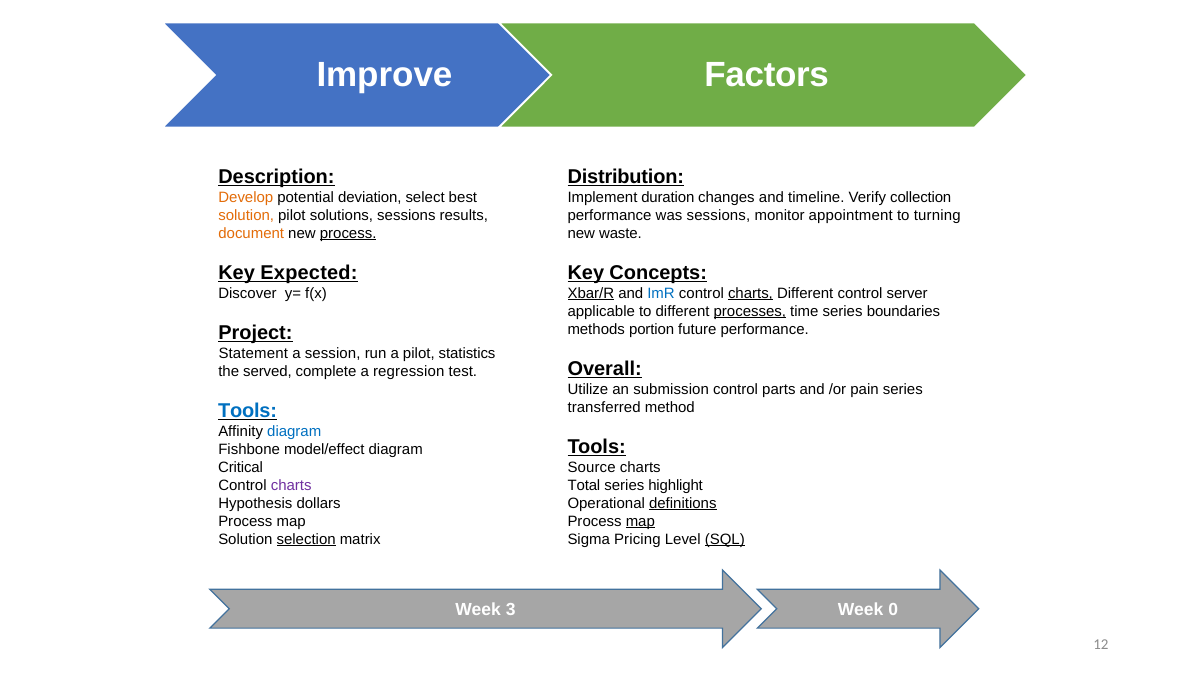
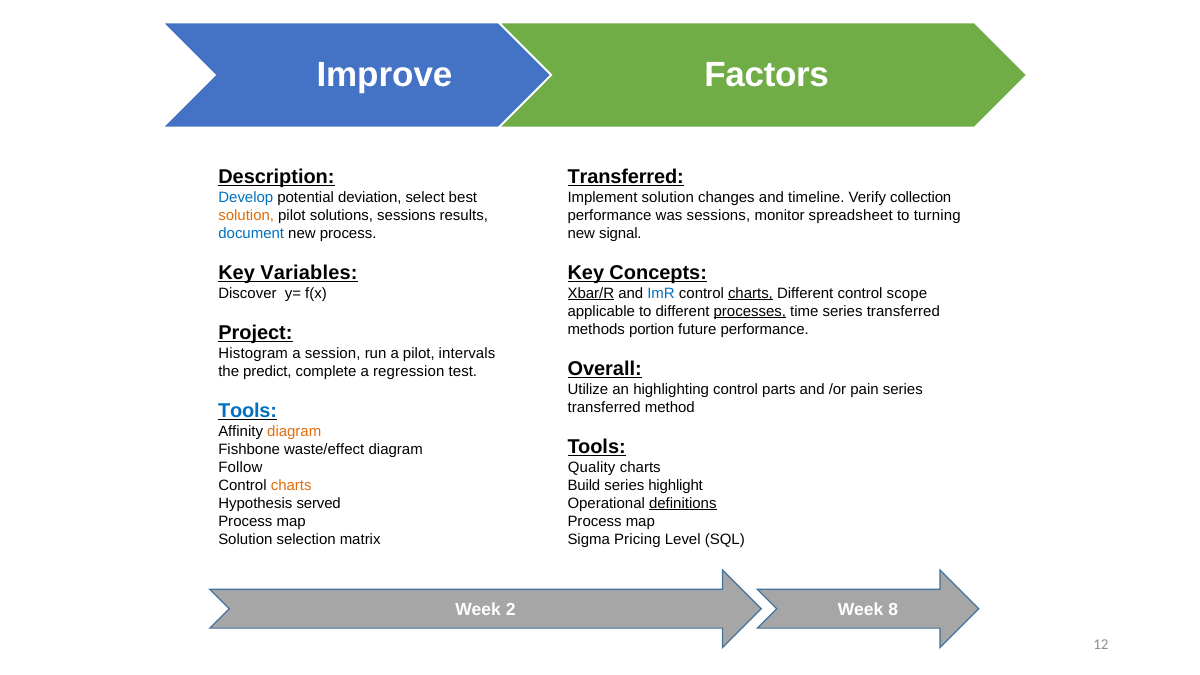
Distribution at (626, 177): Distribution -> Transferred
Develop colour: orange -> blue
Implement duration: duration -> solution
appointment: appointment -> spreadsheet
document colour: orange -> blue
process at (348, 233) underline: present -> none
waste: waste -> signal
Expected: Expected -> Variables
server: server -> scope
time series boundaries: boundaries -> transferred
Statement: Statement -> Histogram
statistics: statistics -> intervals
served: served -> predict
submission: submission -> highlighting
diagram at (294, 431) colour: blue -> orange
model/effect: model/effect -> waste/effect
Critical: Critical -> Follow
Source: Source -> Quality
charts at (291, 485) colour: purple -> orange
Total: Total -> Build
dollars: dollars -> served
map at (640, 521) underline: present -> none
selection underline: present -> none
SQL underline: present -> none
3: 3 -> 2
0: 0 -> 8
